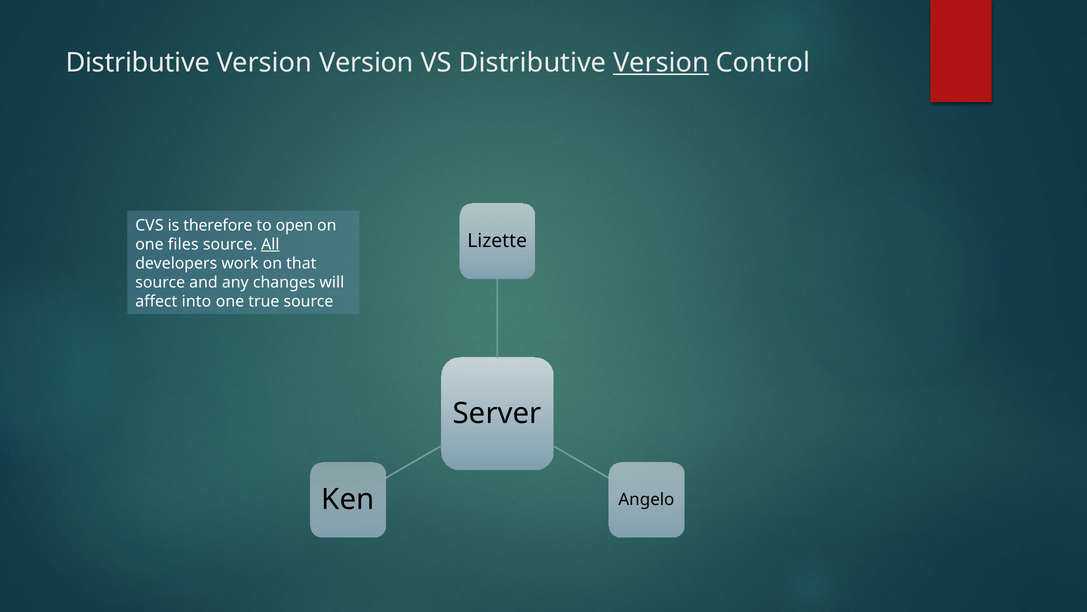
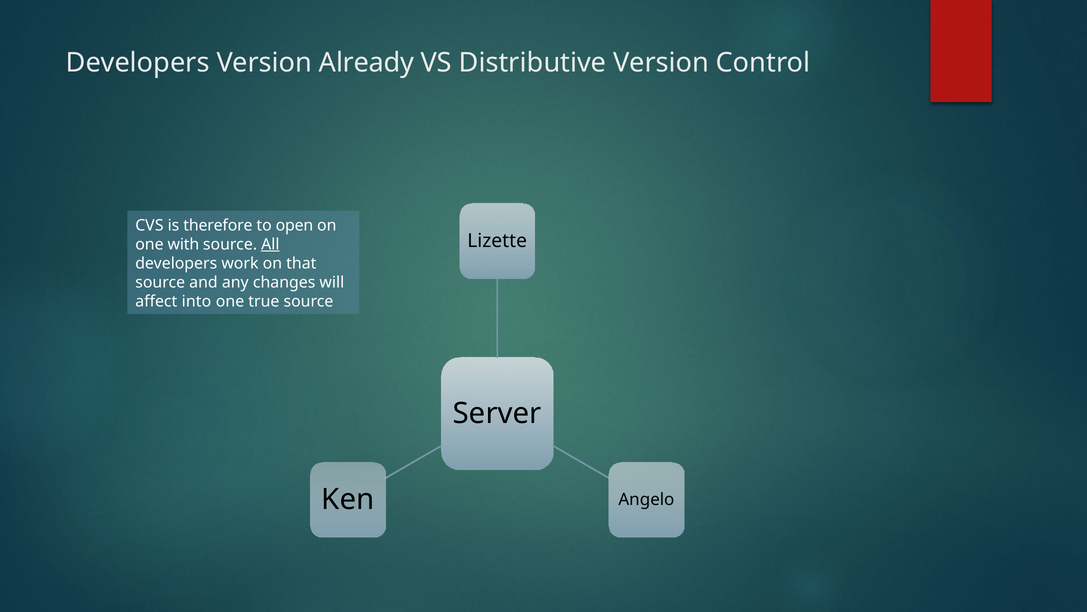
Distributive at (138, 63): Distributive -> Developers
Version Version: Version -> Already
Version at (661, 63) underline: present -> none
files: files -> with
